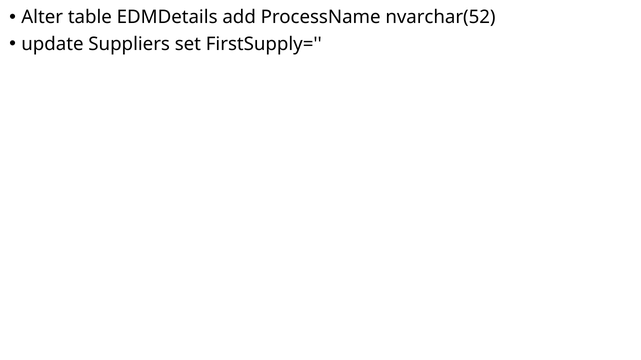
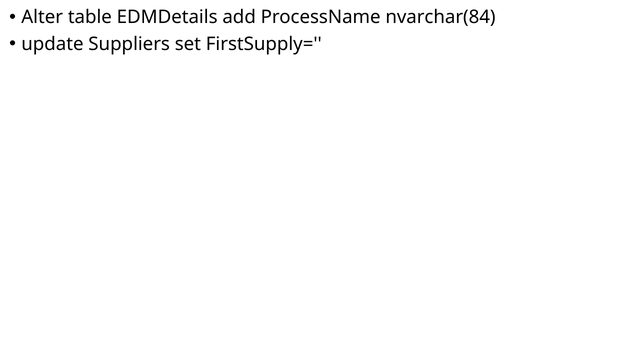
nvarchar(52: nvarchar(52 -> nvarchar(84
